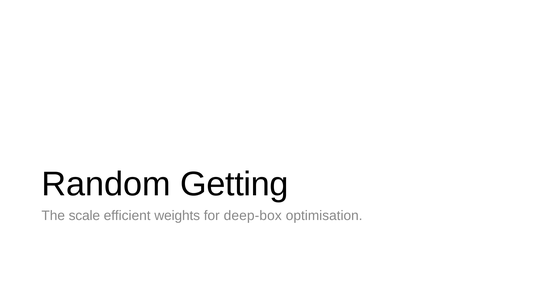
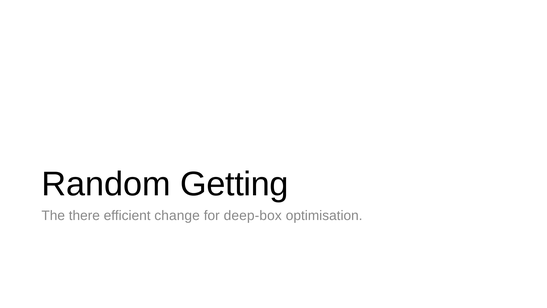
scale: scale -> there
weights: weights -> change
